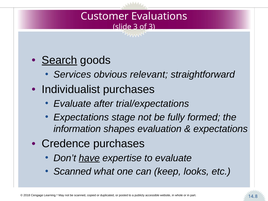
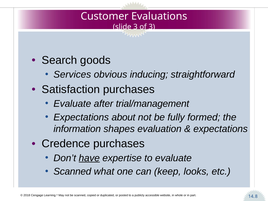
Search underline: present -> none
relevant: relevant -> inducing
Individualist: Individualist -> Satisfaction
trial/expectations: trial/expectations -> trial/management
stage: stage -> about
